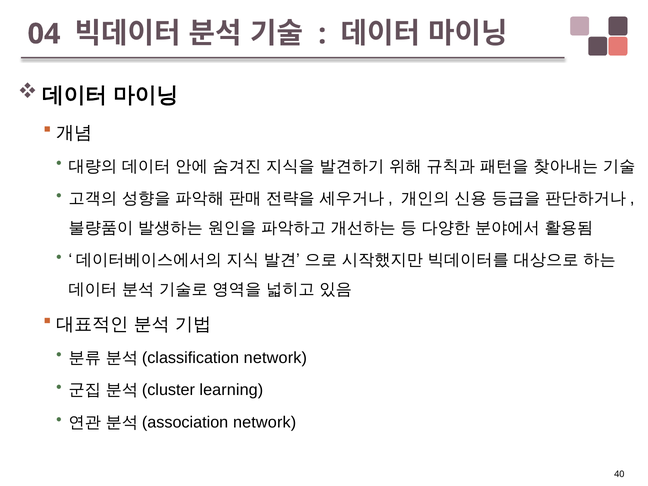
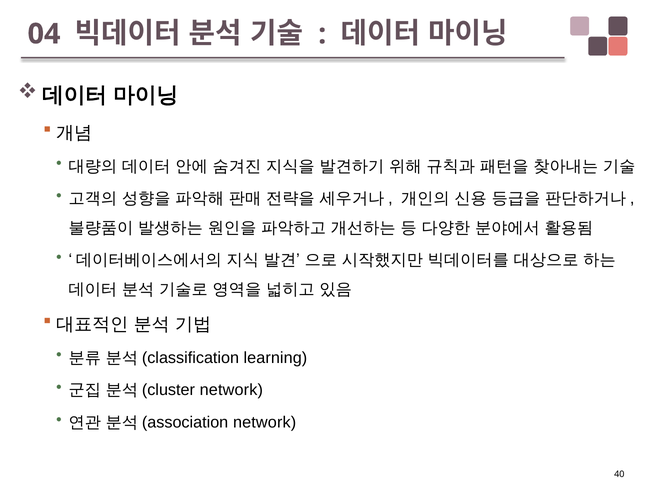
network at (275, 358): network -> learning
learning at (231, 390): learning -> network
